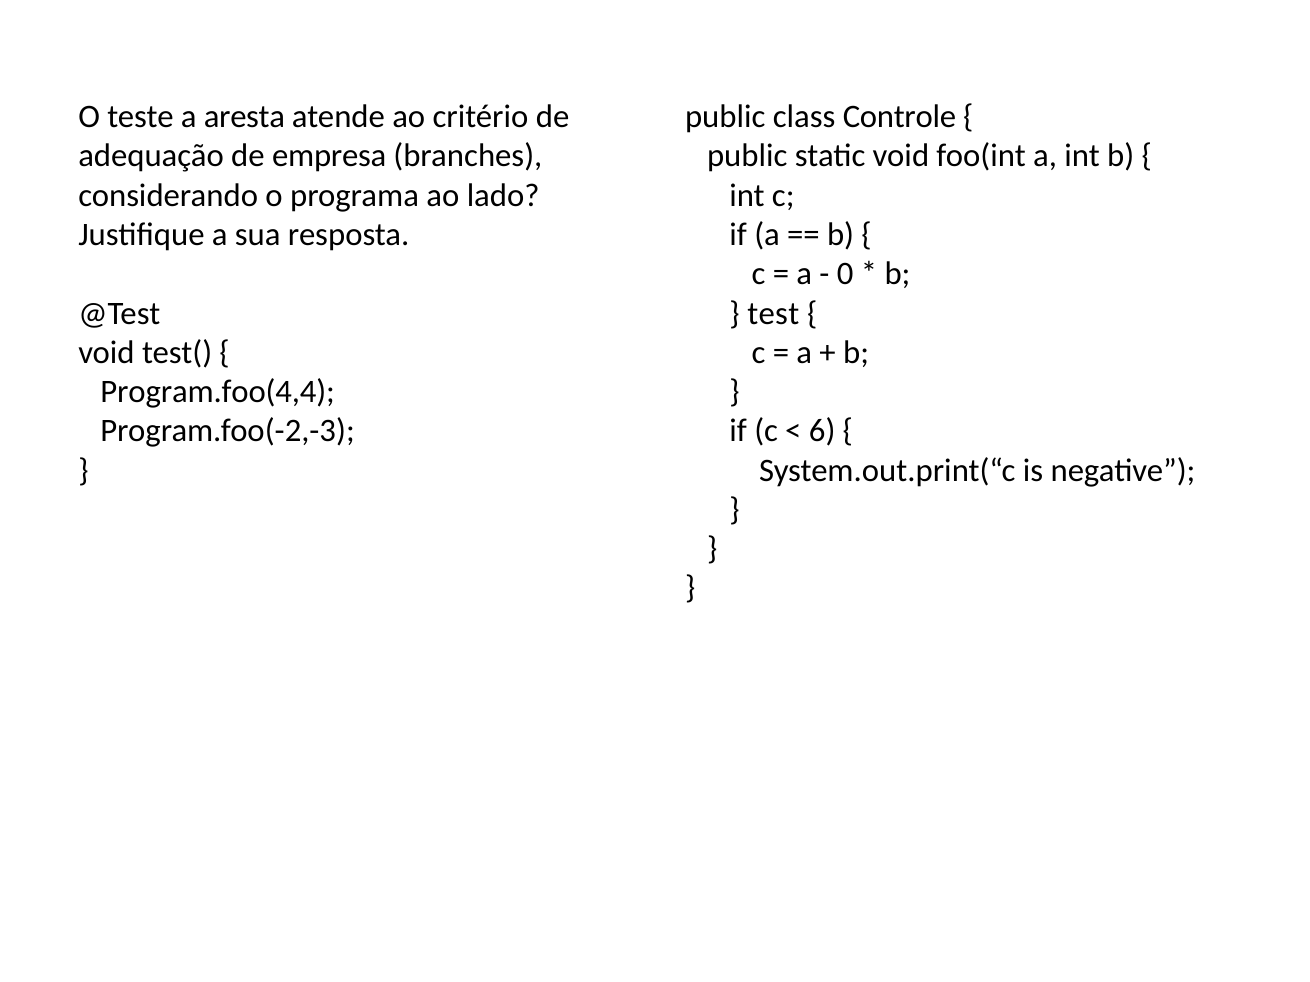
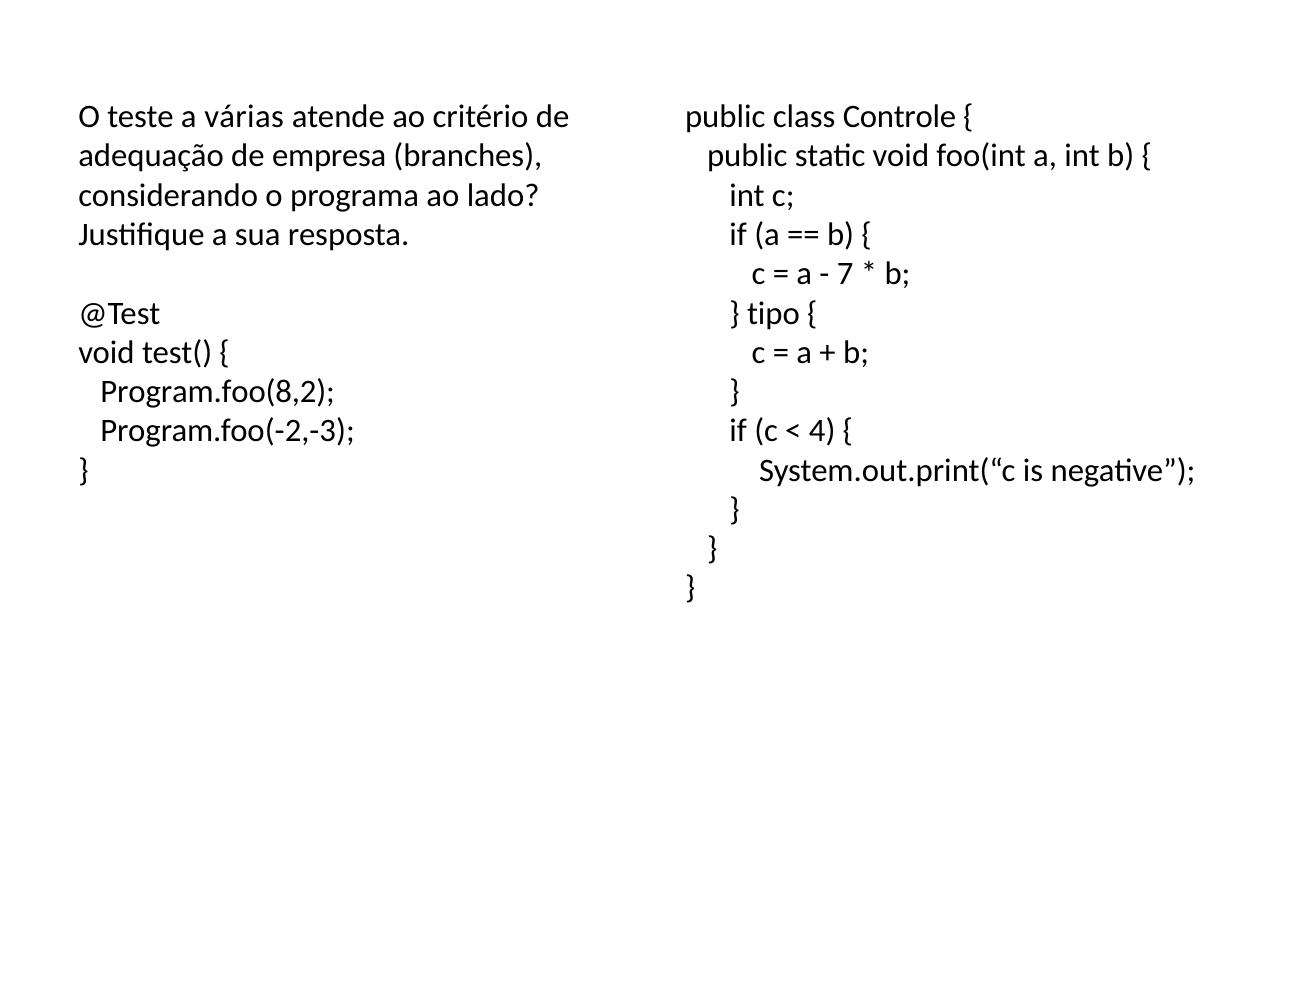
aresta: aresta -> várias
0: 0 -> 7
test: test -> tipo
Program.foo(4,4: Program.foo(4,4 -> Program.foo(8,2
6: 6 -> 4
